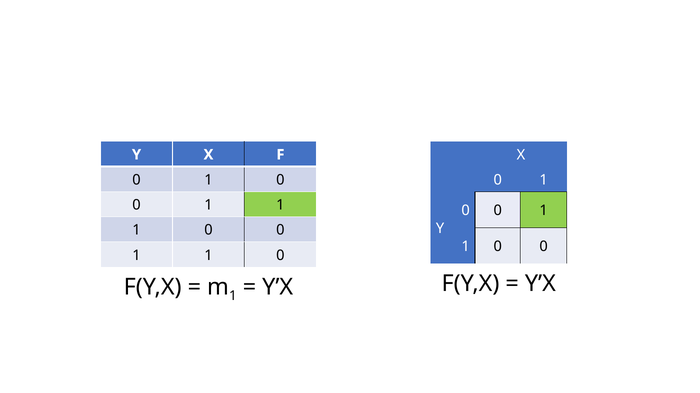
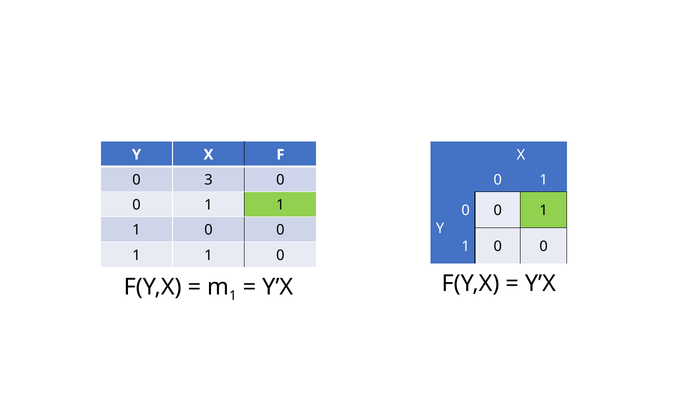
1 at (208, 180): 1 -> 3
